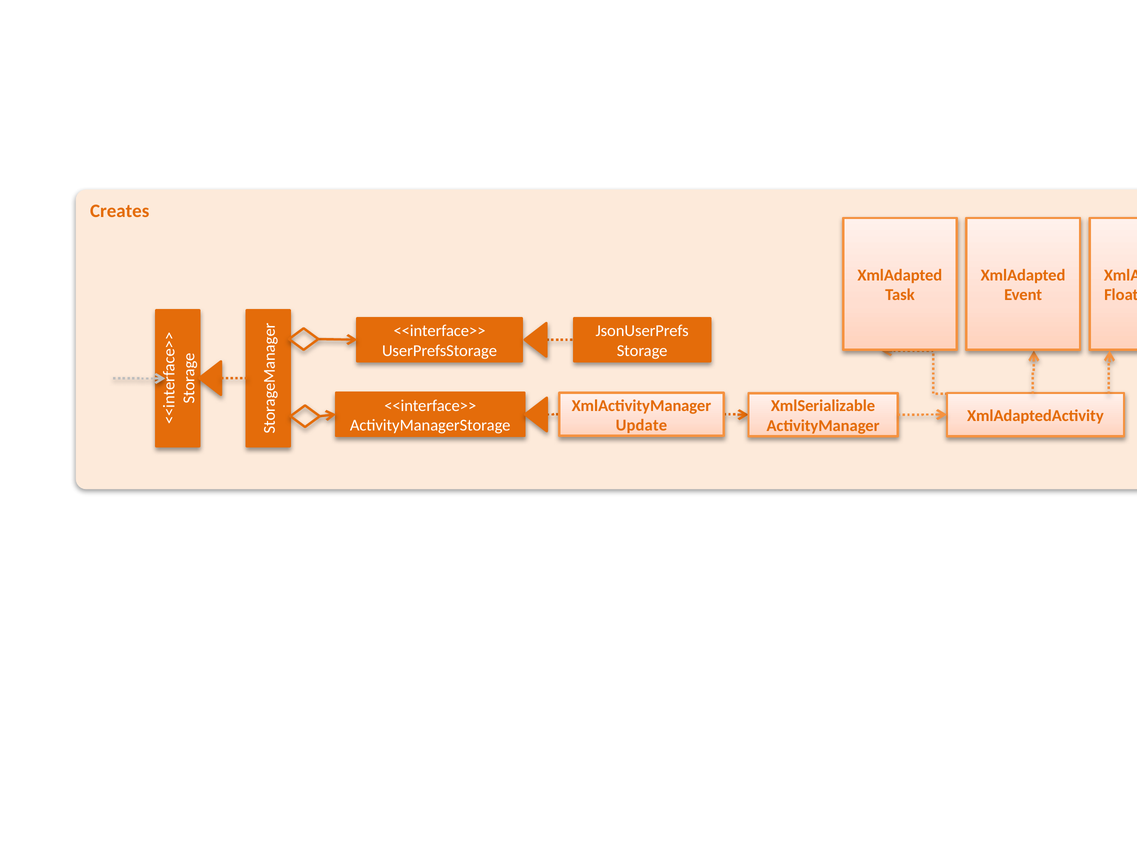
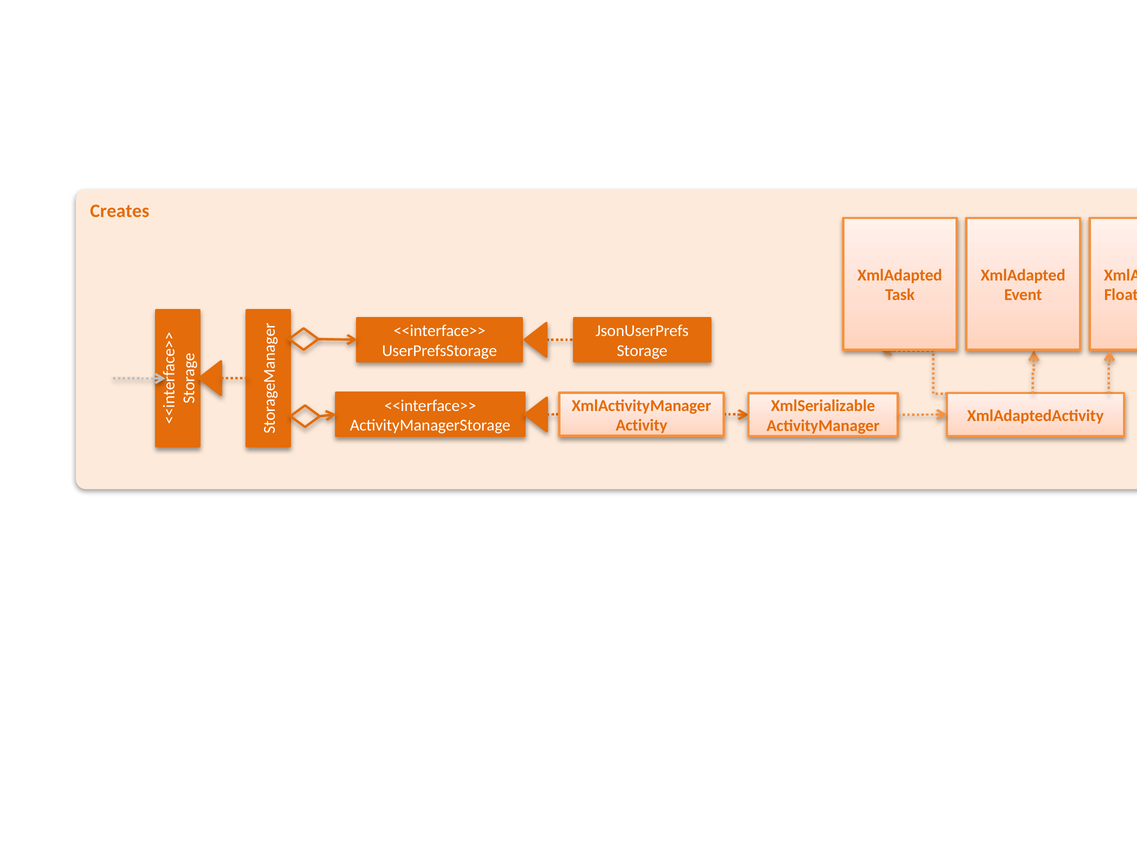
Update: Update -> Activity
